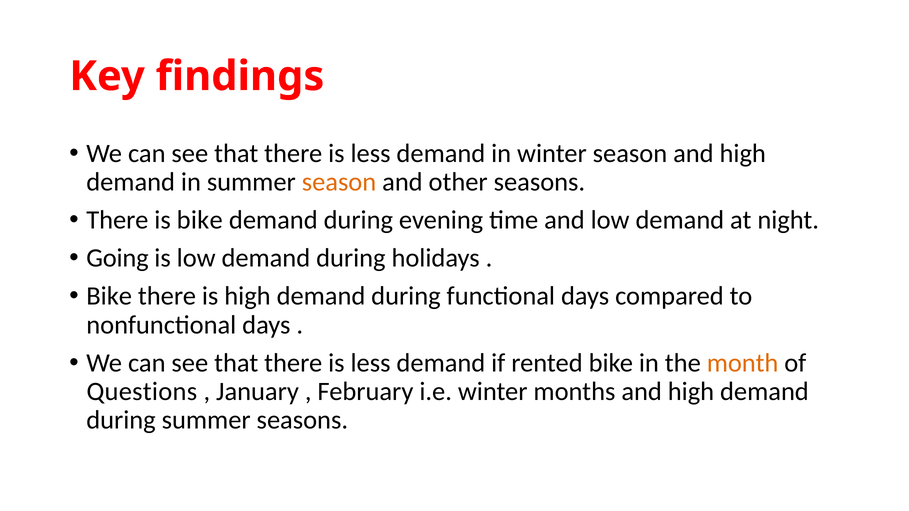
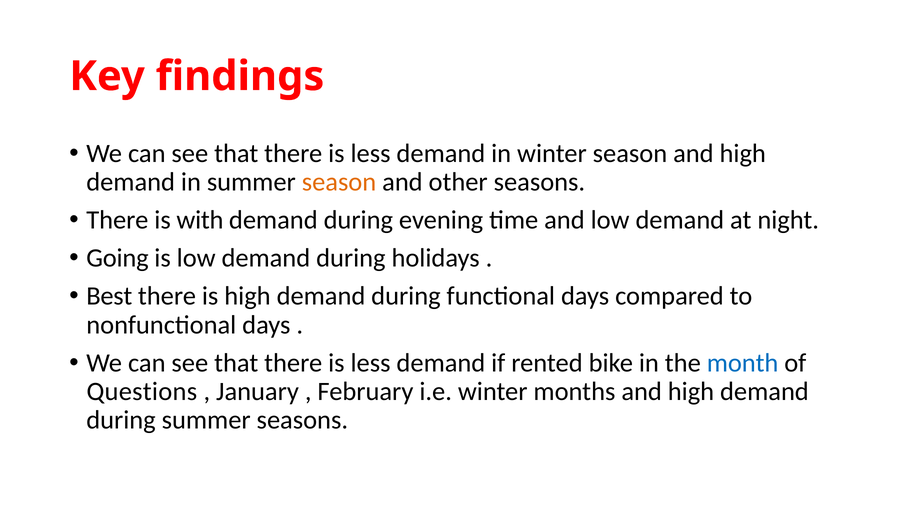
is bike: bike -> with
Bike at (109, 296): Bike -> Best
month colour: orange -> blue
